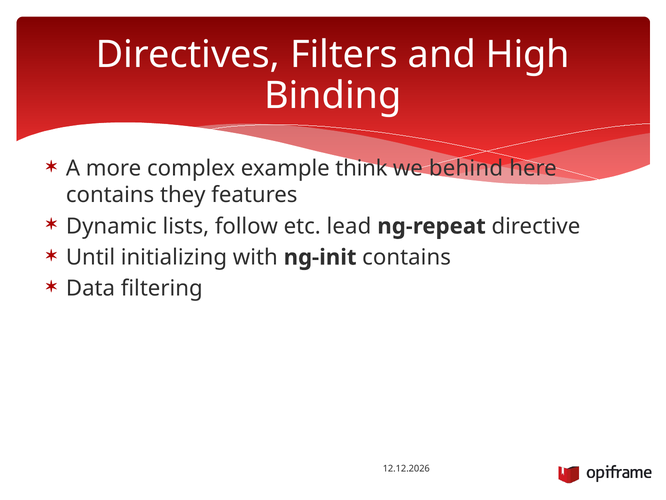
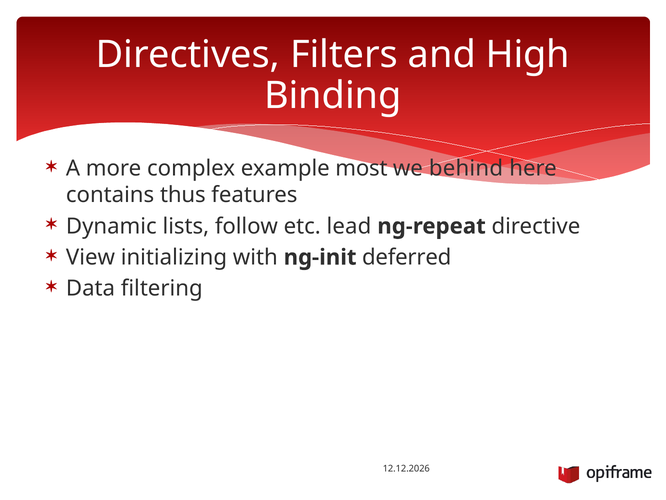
think: think -> most
they: they -> thus
Until: Until -> View
ng-init contains: contains -> deferred
